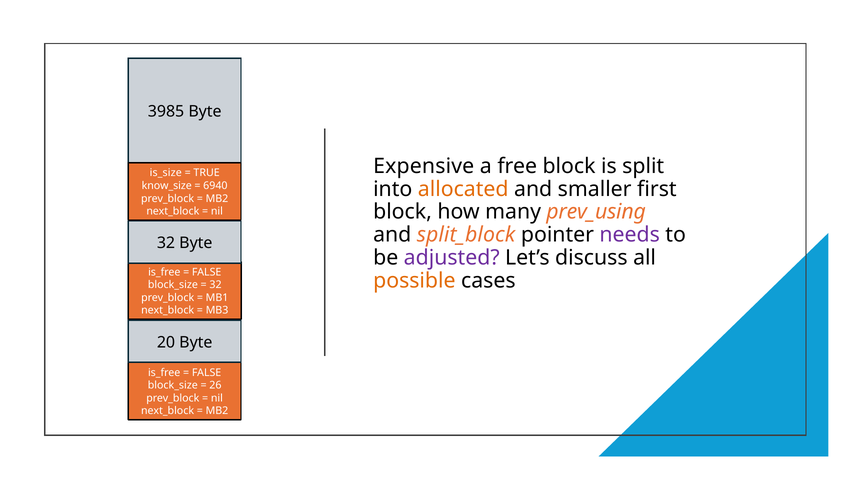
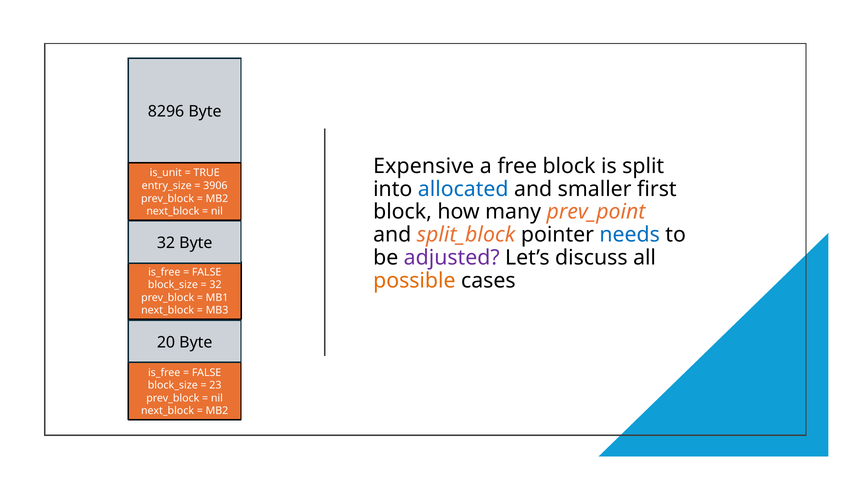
3985: 3985 -> 8296
is_size: is_size -> is_unit
know_size: know_size -> entry_size
6940: 6940 -> 3906
allocated colour: orange -> blue
prev_using: prev_using -> prev_point
needs colour: purple -> blue
26: 26 -> 23
